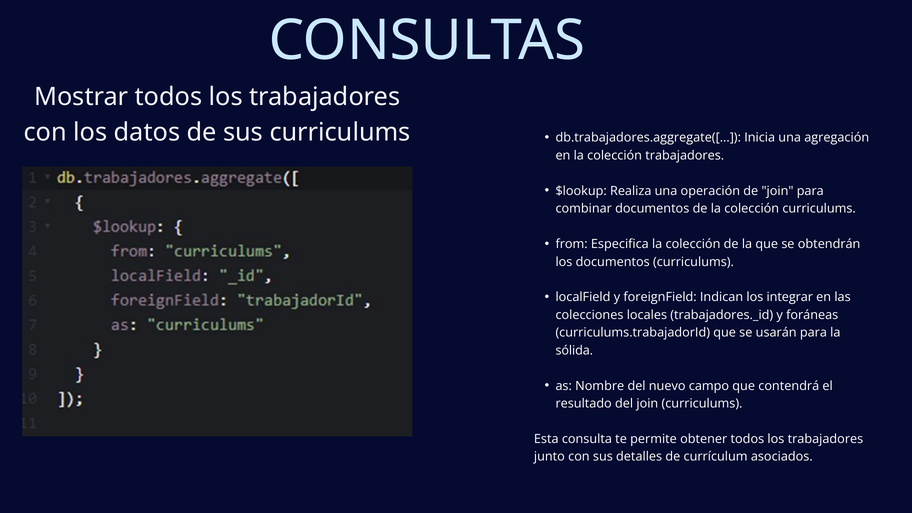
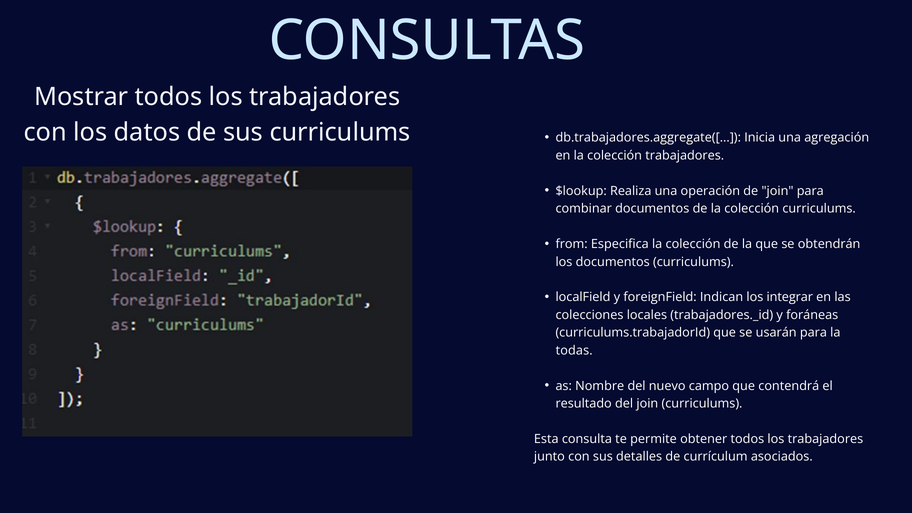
sólida: sólida -> todas
